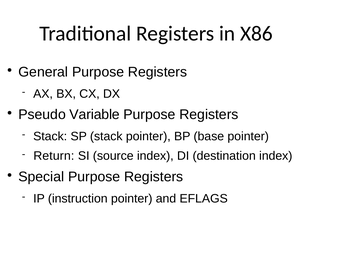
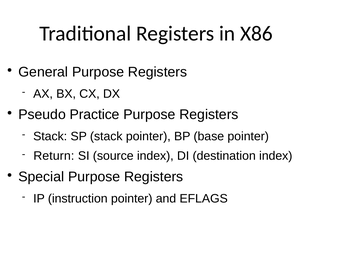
Variable: Variable -> Practice
